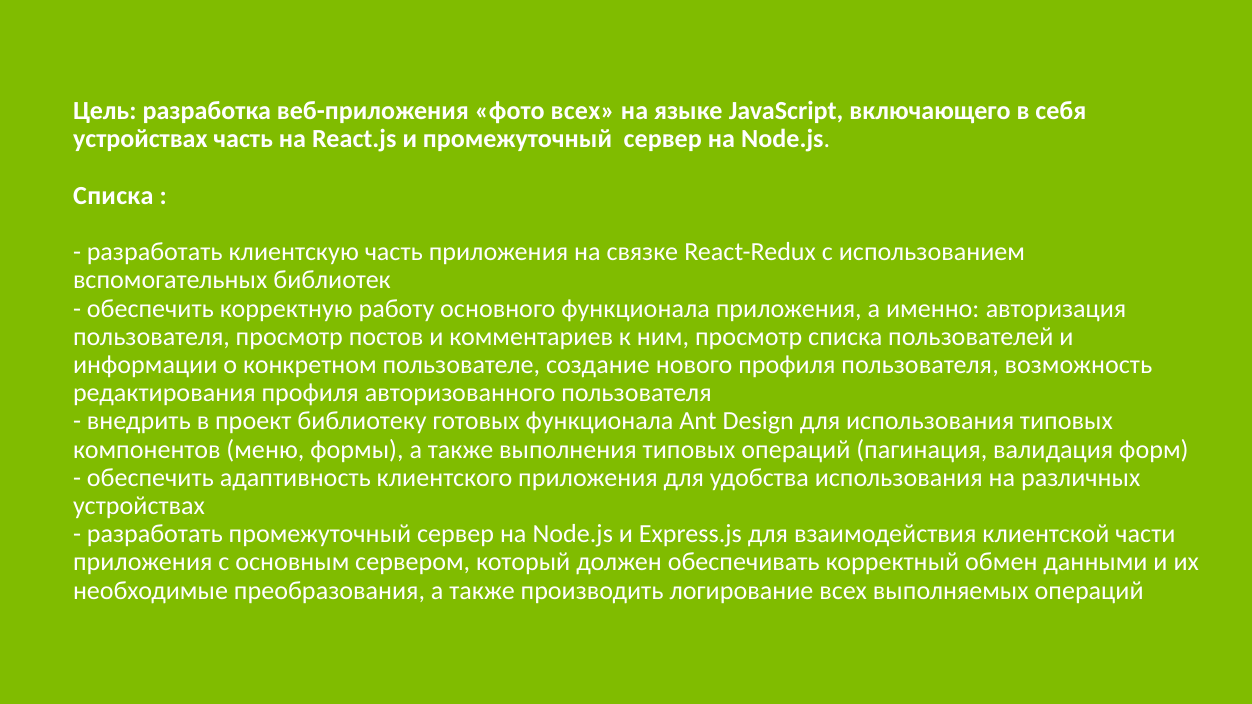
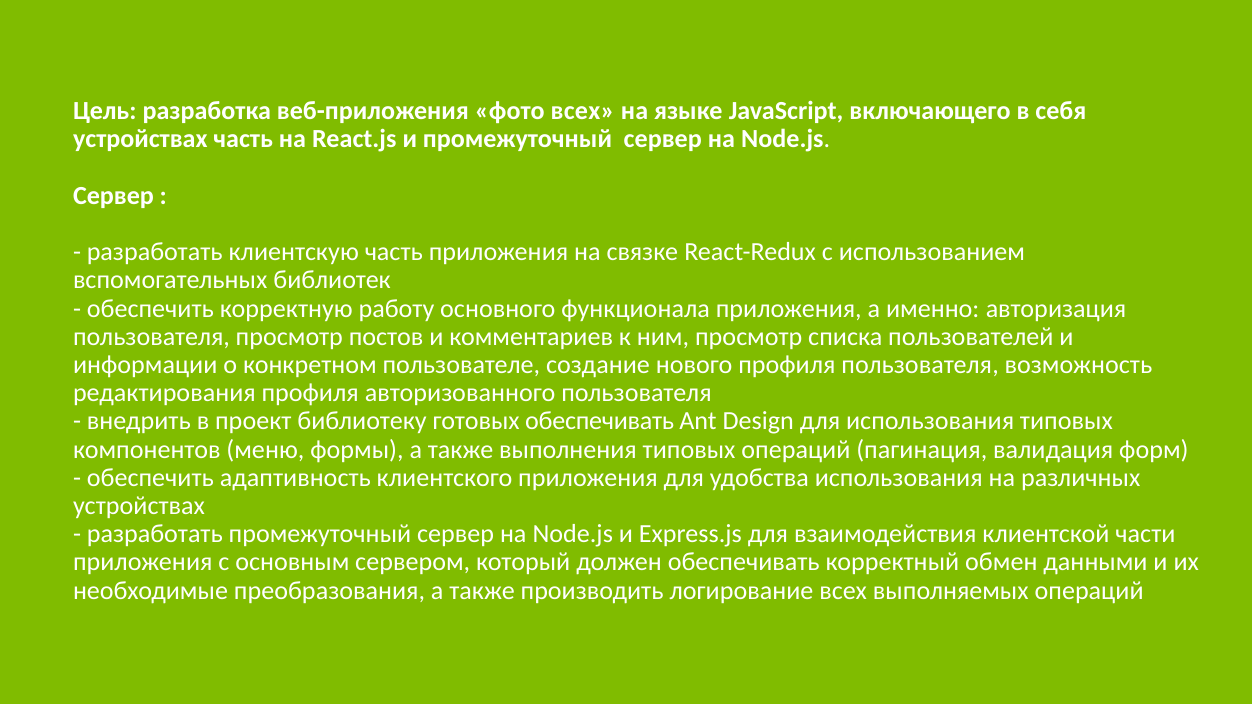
Списка at (113, 196): Списка -> Сервер
готовых функционала: функционала -> обеспечивать
